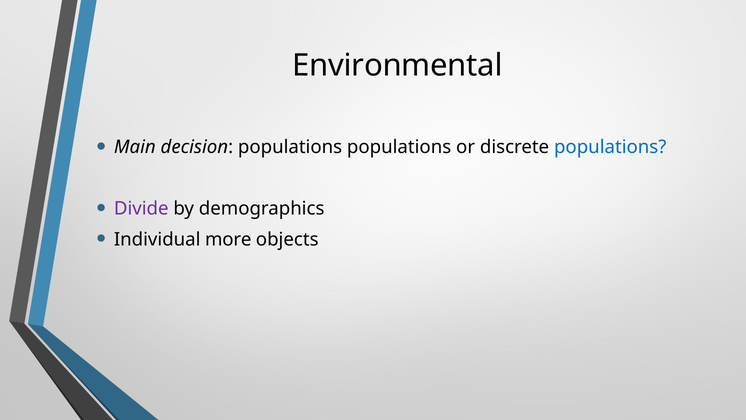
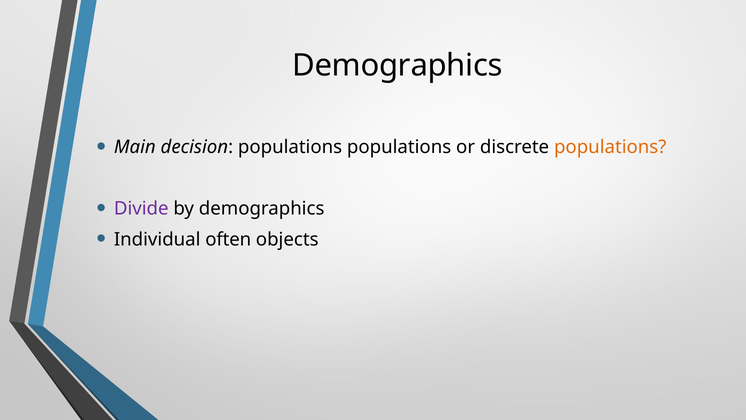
Environmental at (397, 65): Environmental -> Demographics
populations at (610, 147) colour: blue -> orange
more: more -> often
